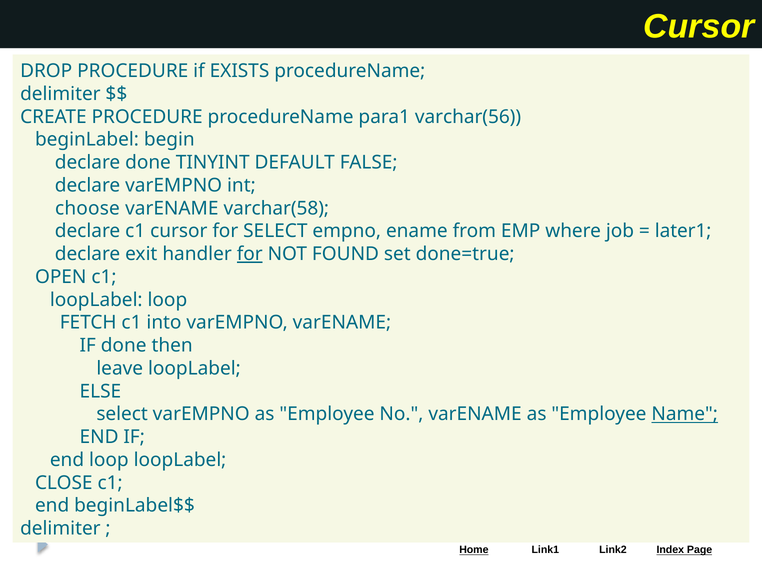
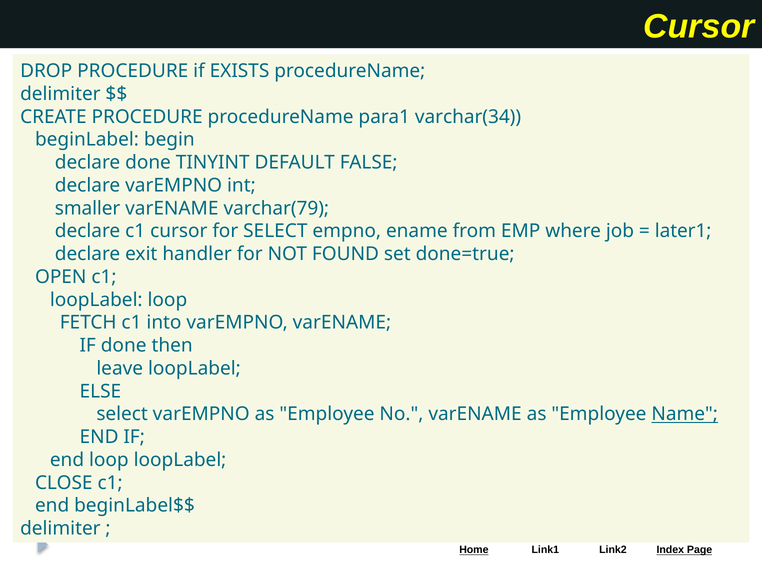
varchar(56: varchar(56 -> varchar(34
choose: choose -> smaller
varchar(58: varchar(58 -> varchar(79
for at (250, 254) underline: present -> none
